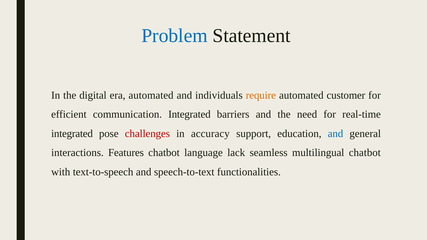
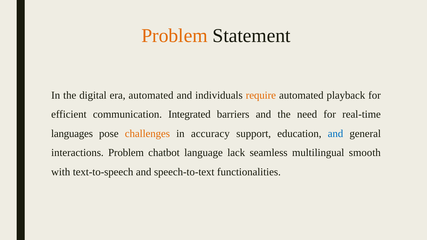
Problem at (174, 36) colour: blue -> orange
customer: customer -> playback
integrated at (72, 134): integrated -> languages
challenges colour: red -> orange
interactions Features: Features -> Problem
multilingual chatbot: chatbot -> smooth
